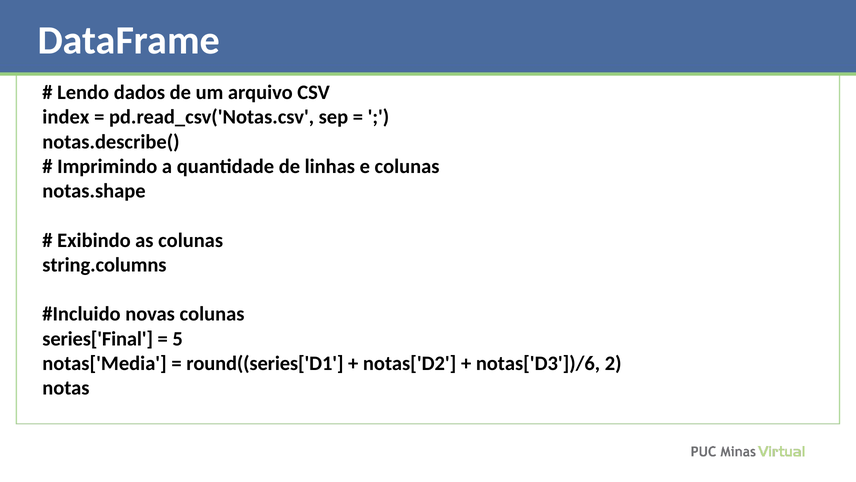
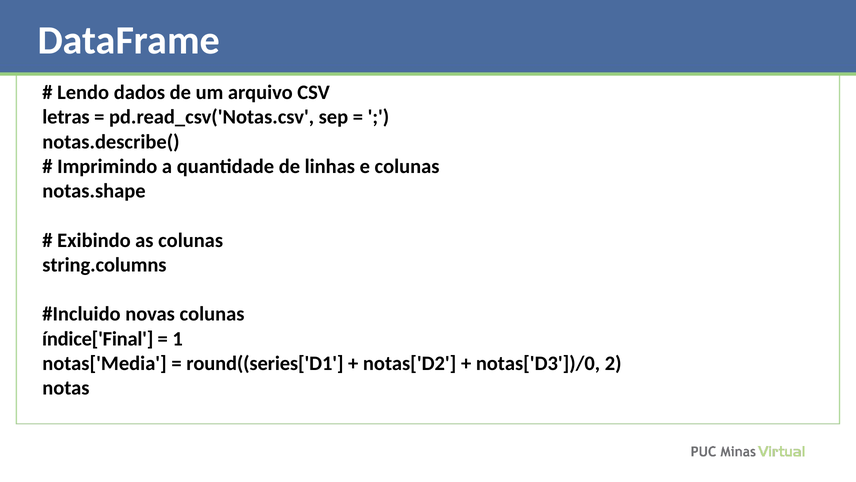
index: index -> letras
series['Final: series['Final -> índice['Final
5: 5 -> 1
notas['D3'])/6: notas['D3'])/6 -> notas['D3'])/0
